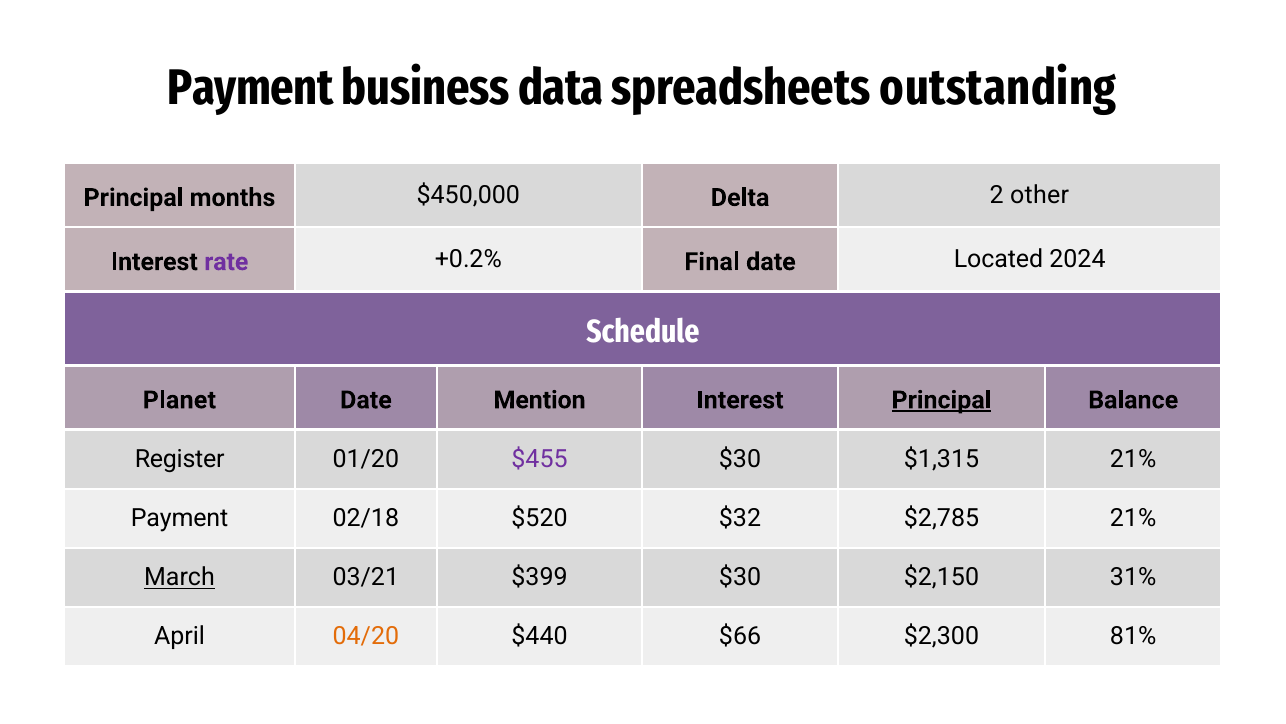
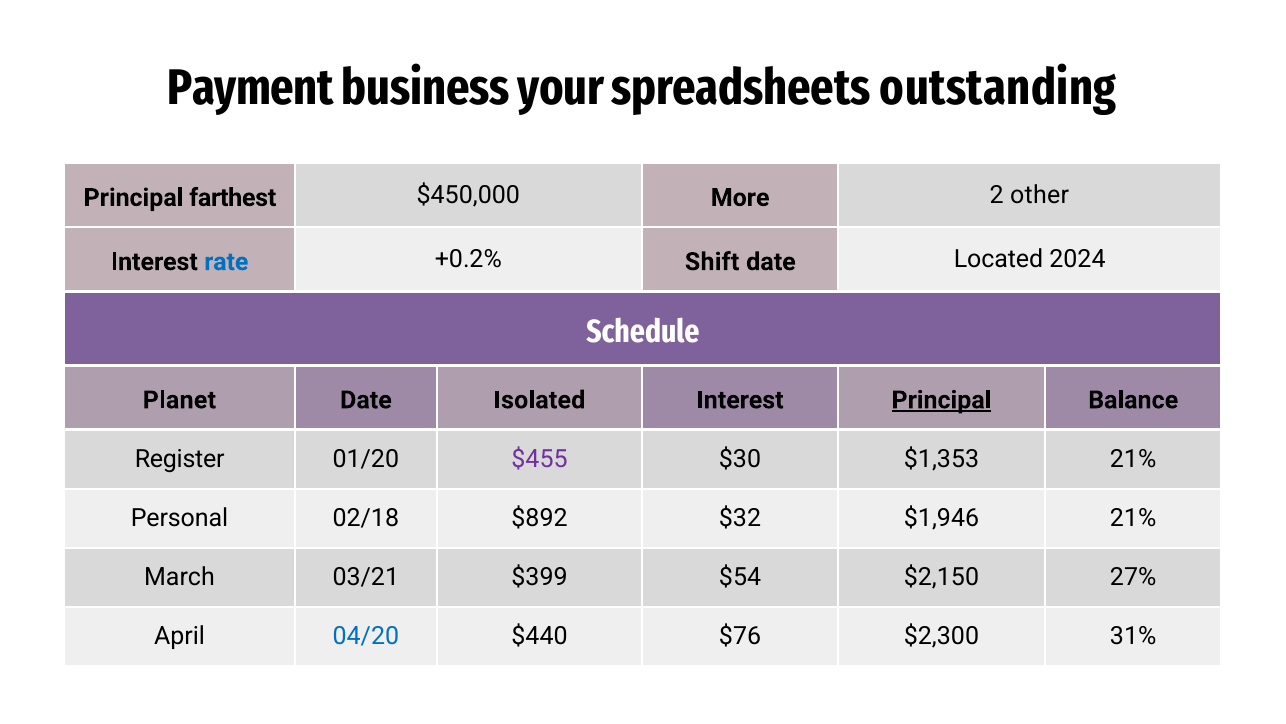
data: data -> your
months: months -> farthest
Delta: Delta -> More
rate colour: purple -> blue
Final: Final -> Shift
Mention: Mention -> Isolated
$1,315: $1,315 -> $1,353
Payment at (179, 518): Payment -> Personal
$520: $520 -> $892
$2,785: $2,785 -> $1,946
March underline: present -> none
$399 $30: $30 -> $54
31%: 31% -> 27%
04/20 colour: orange -> blue
$66: $66 -> $76
81%: 81% -> 31%
